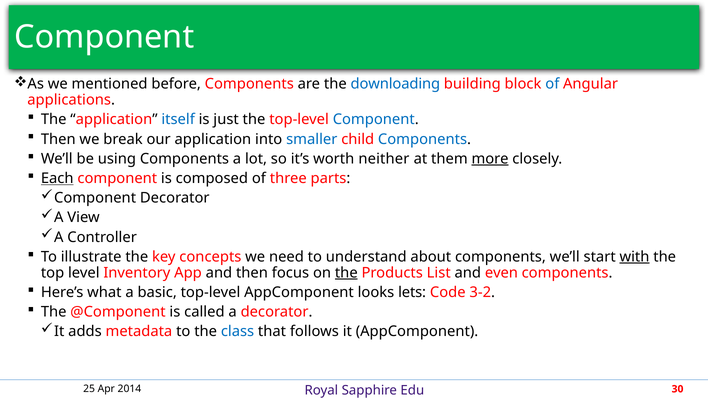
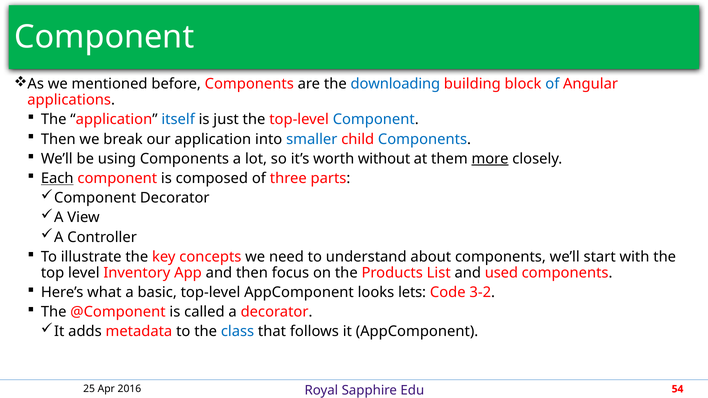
neither: neither -> without
with underline: present -> none
the at (346, 273) underline: present -> none
even: even -> used
2014: 2014 -> 2016
30: 30 -> 54
